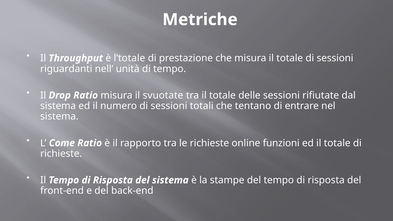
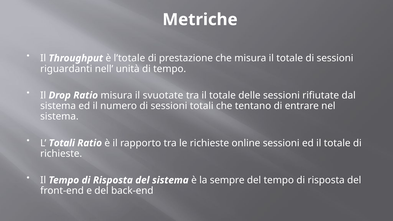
L Come: Come -> Totali
online funzioni: funzioni -> sessioni
stampe: stampe -> sempre
